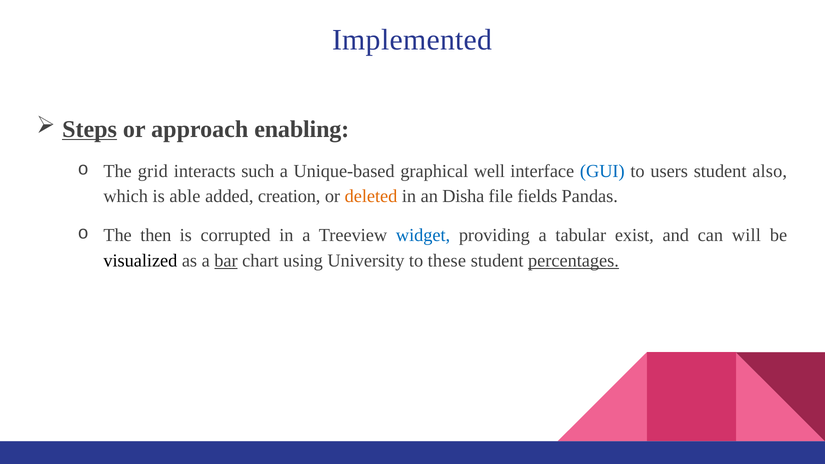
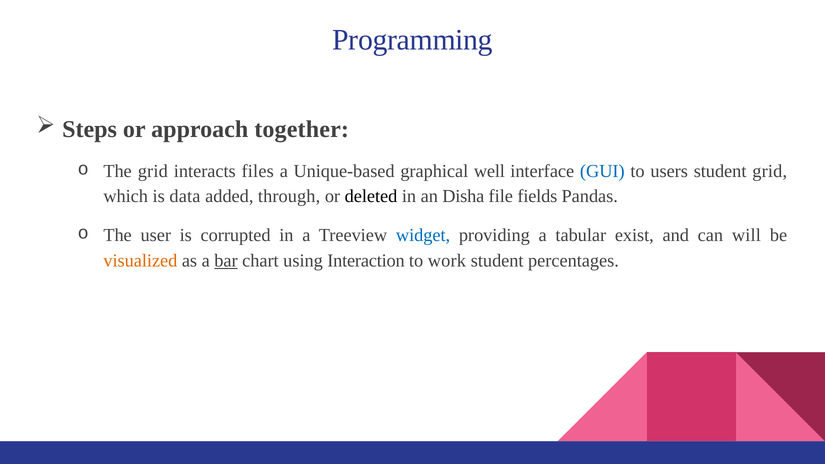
Implemented: Implemented -> Programming
Steps underline: present -> none
enabling: enabling -> together
such: such -> files
student also: also -> grid
able: able -> data
creation: creation -> through
deleted colour: orange -> black
then: then -> user
visualized colour: black -> orange
University: University -> Interaction
these: these -> work
percentages underline: present -> none
